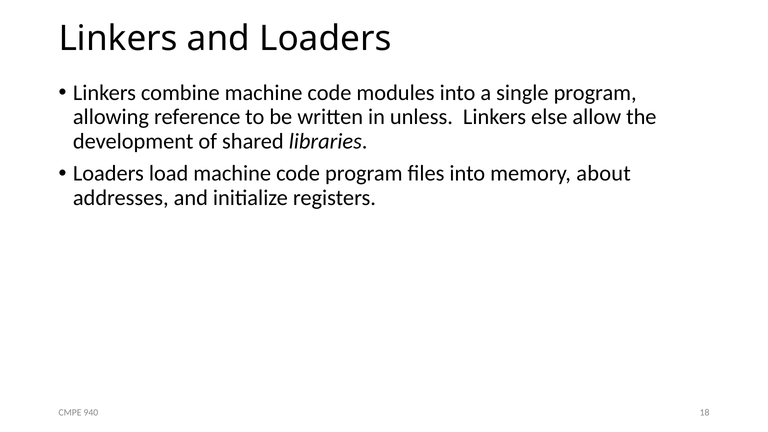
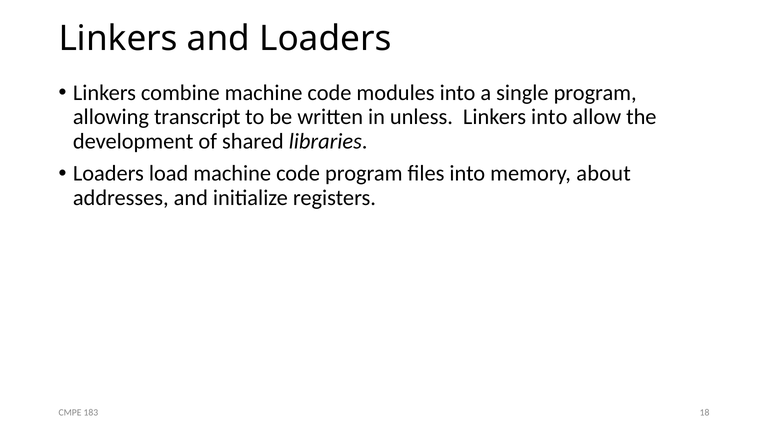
reference: reference -> transcript
Linkers else: else -> into
940: 940 -> 183
